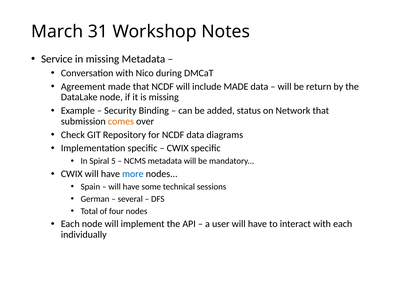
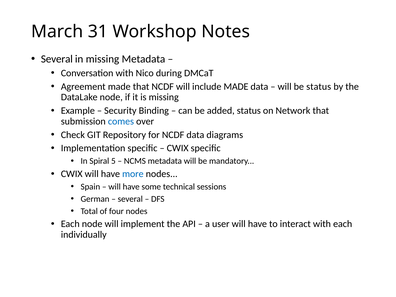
Service at (57, 59): Service -> Several
be return: return -> status
comes colour: orange -> blue
